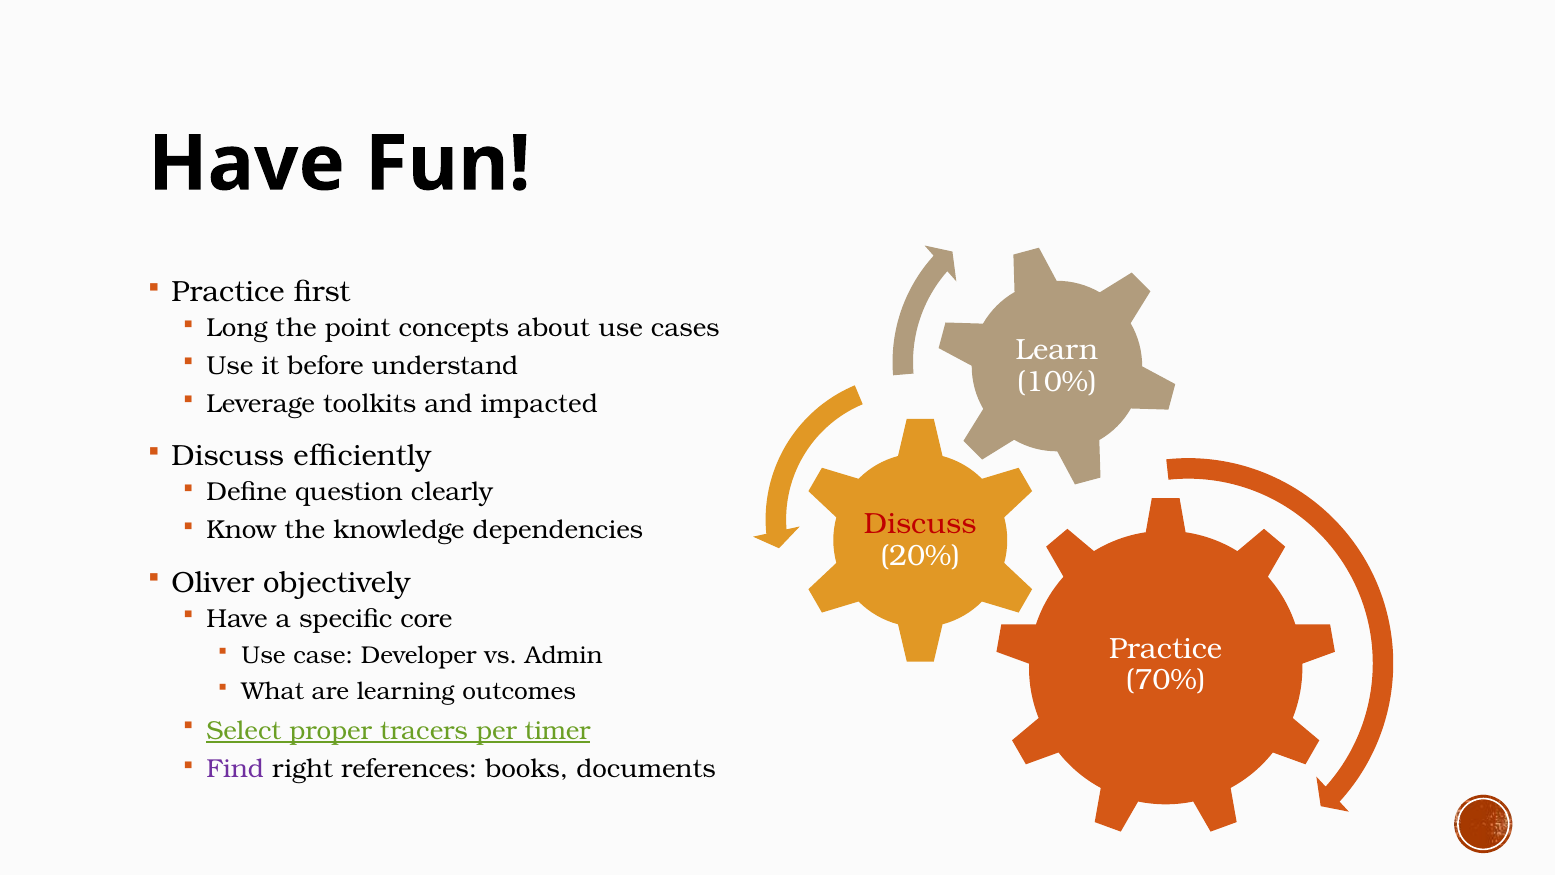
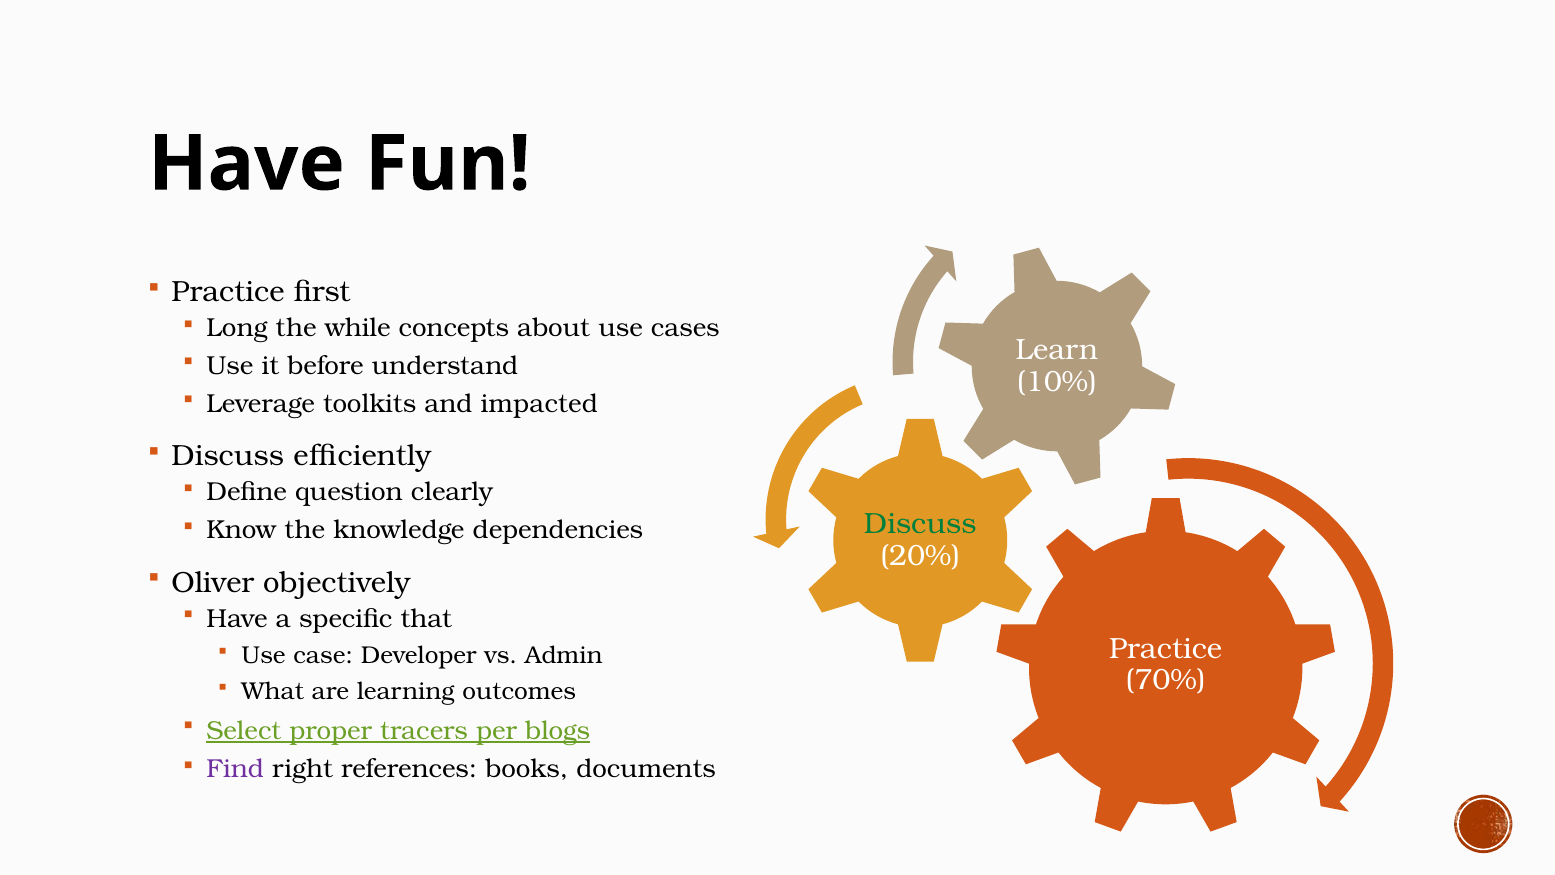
point: point -> while
Discuss at (920, 524) colour: red -> green
core: core -> that
timer: timer -> blogs
